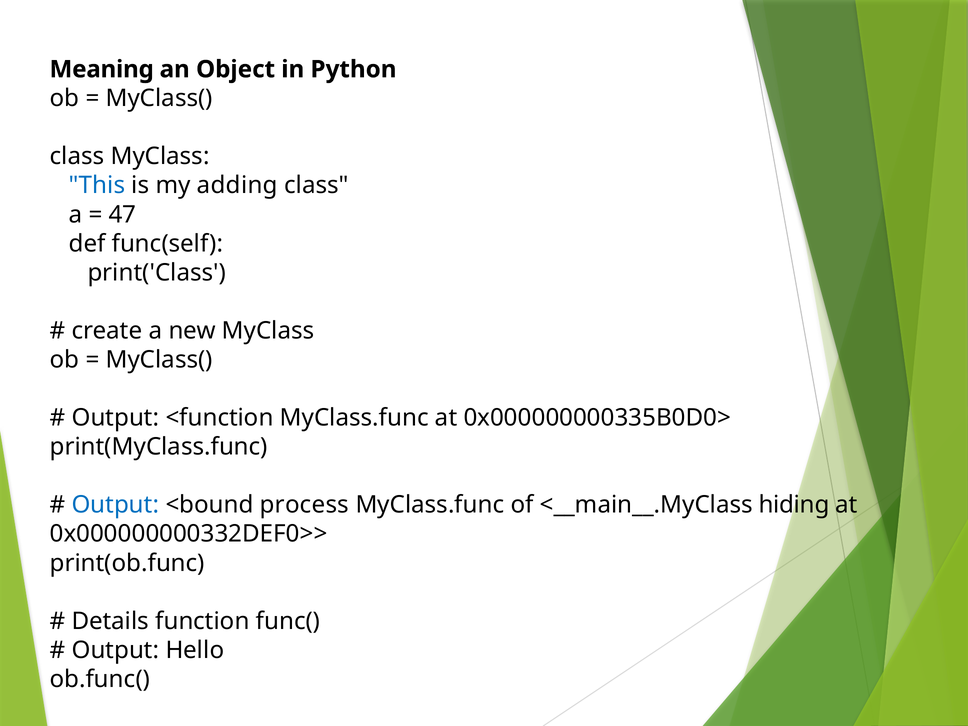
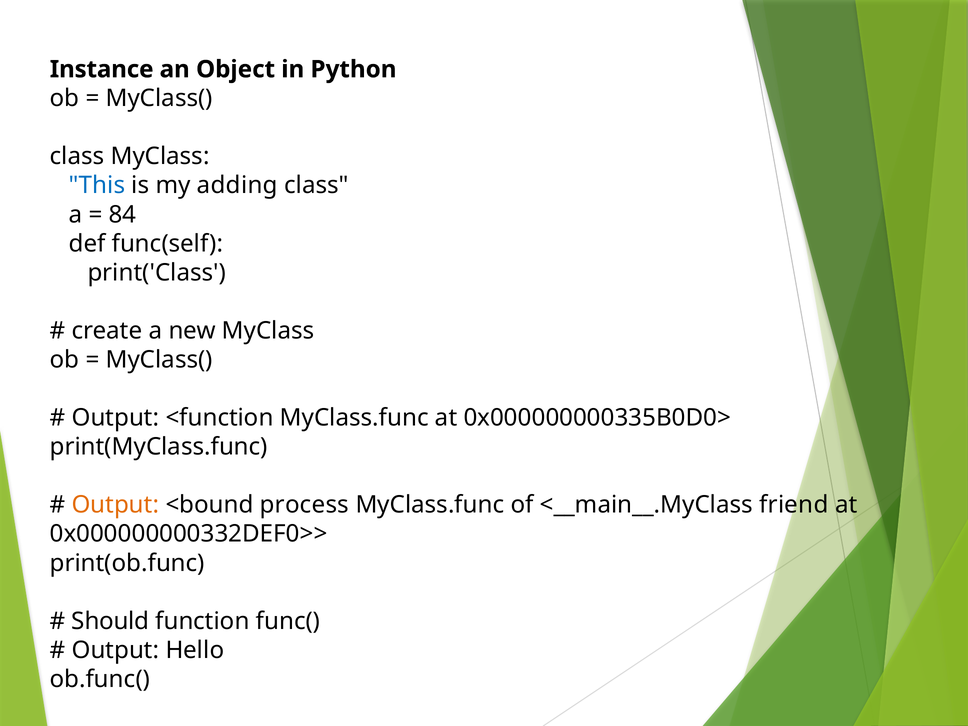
Meaning: Meaning -> Instance
47: 47 -> 84
Output at (115, 505) colour: blue -> orange
hiding: hiding -> friend
Details: Details -> Should
